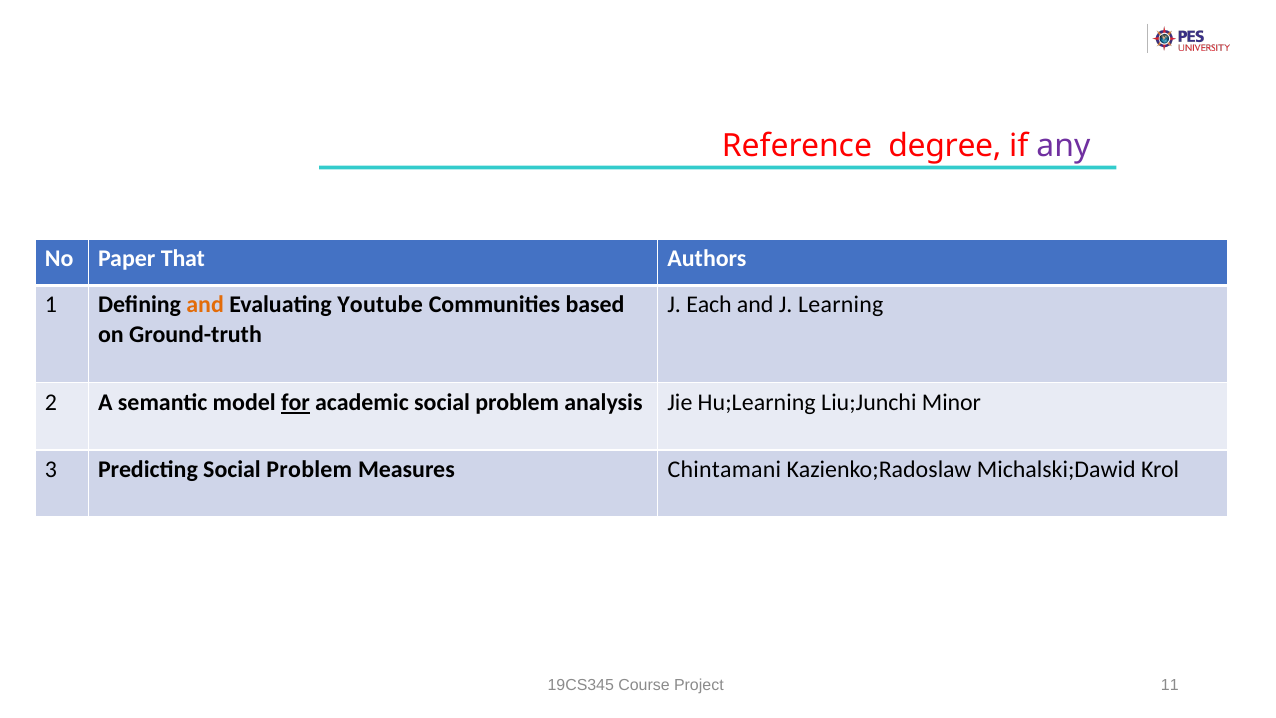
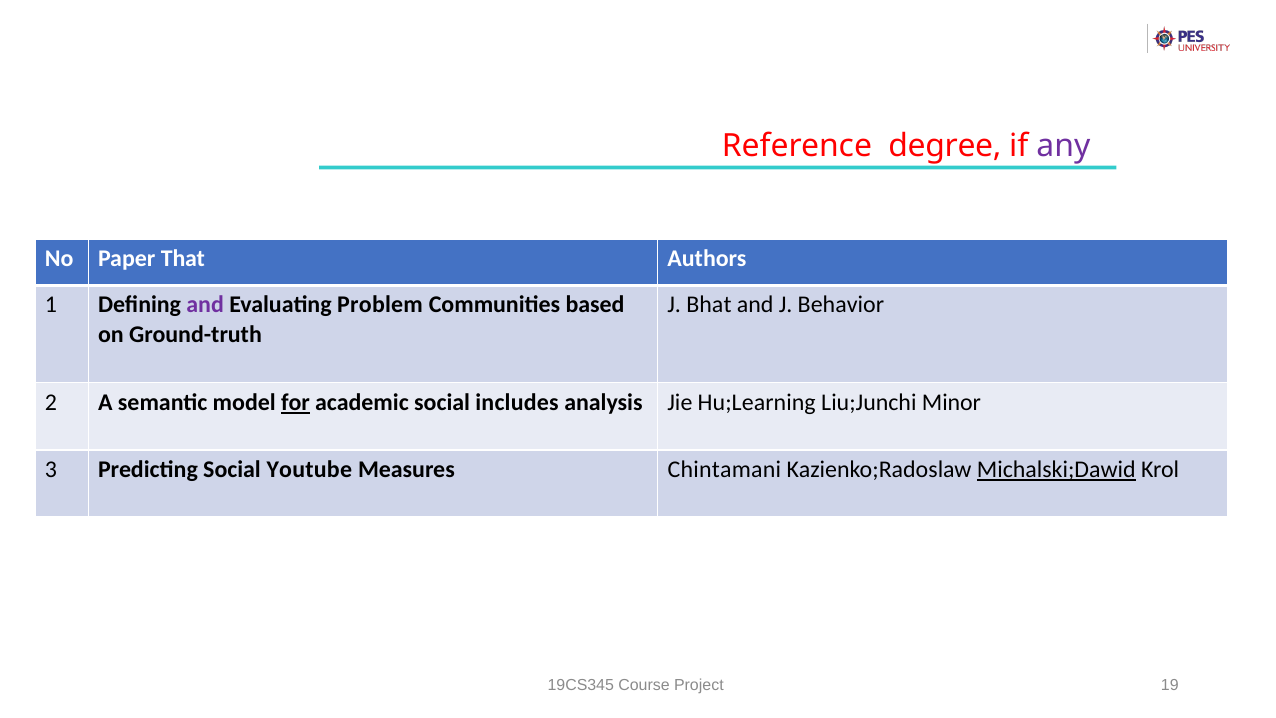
and at (205, 305) colour: orange -> purple
Youtube: Youtube -> Problem
Each: Each -> Bhat
Learning: Learning -> Behavior
academic social problem: problem -> includes
Predicting Social Problem: Problem -> Youtube
Michalski;Dawid underline: none -> present
11: 11 -> 19
